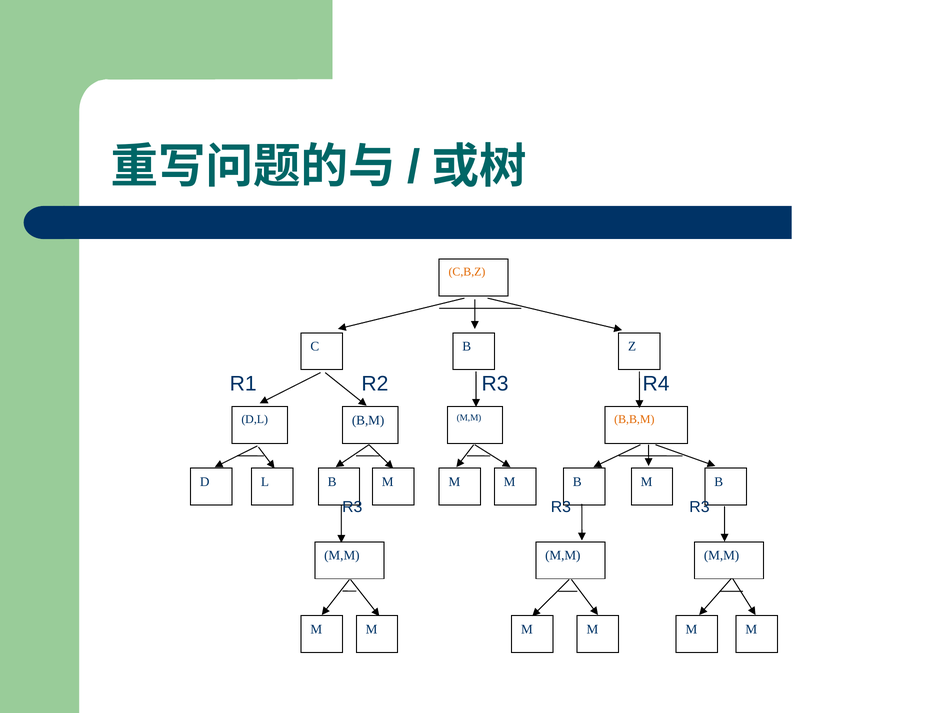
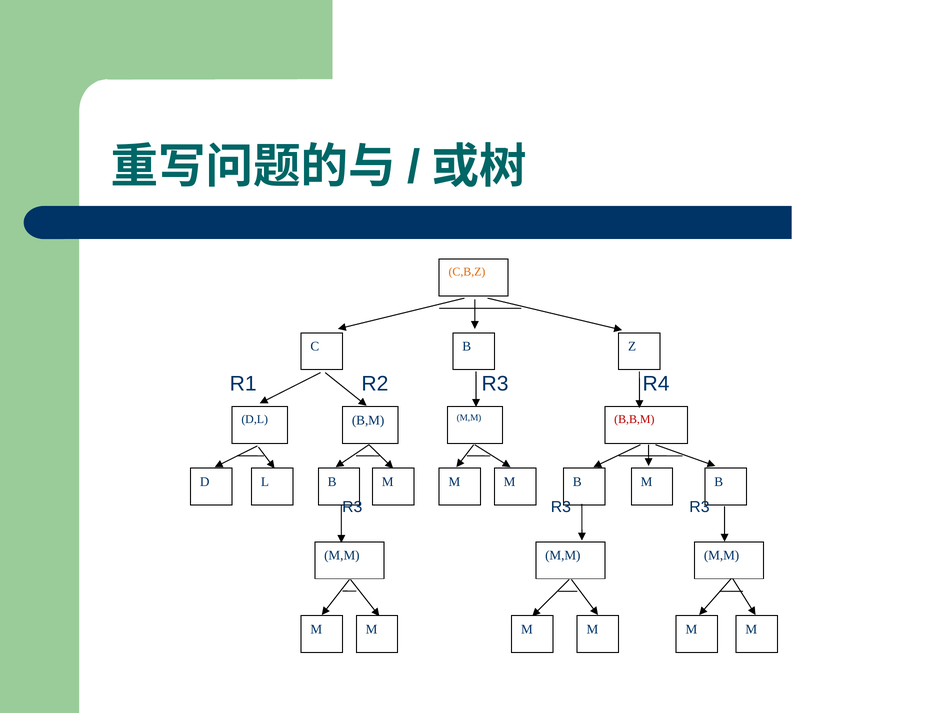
B,B,M colour: orange -> red
